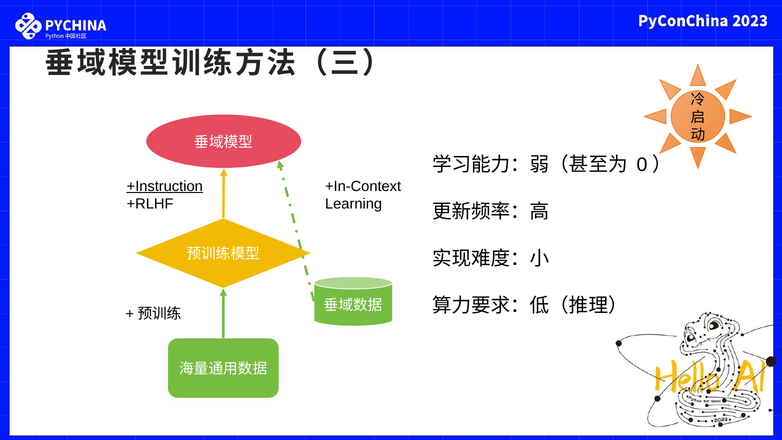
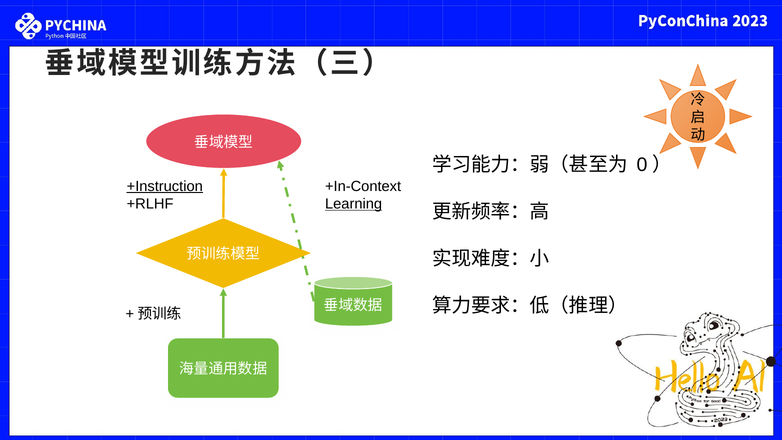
Learning underline: none -> present
